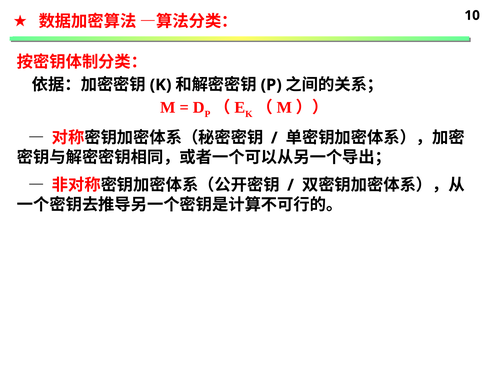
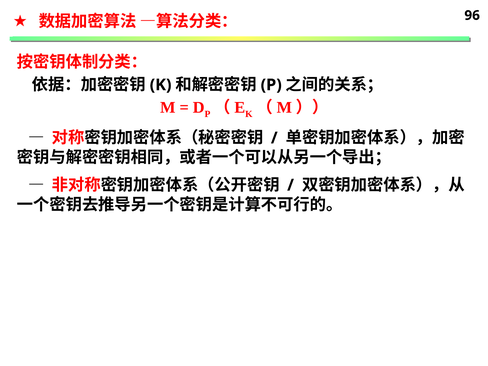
10: 10 -> 96
